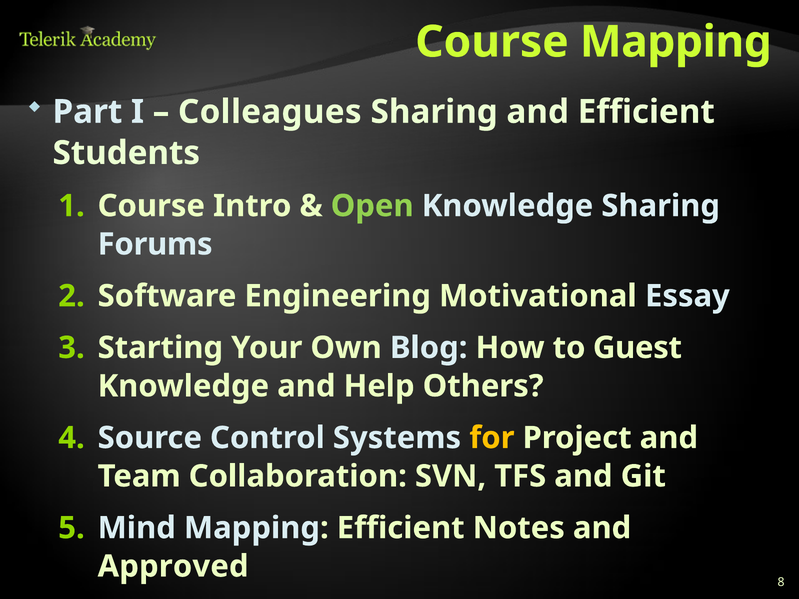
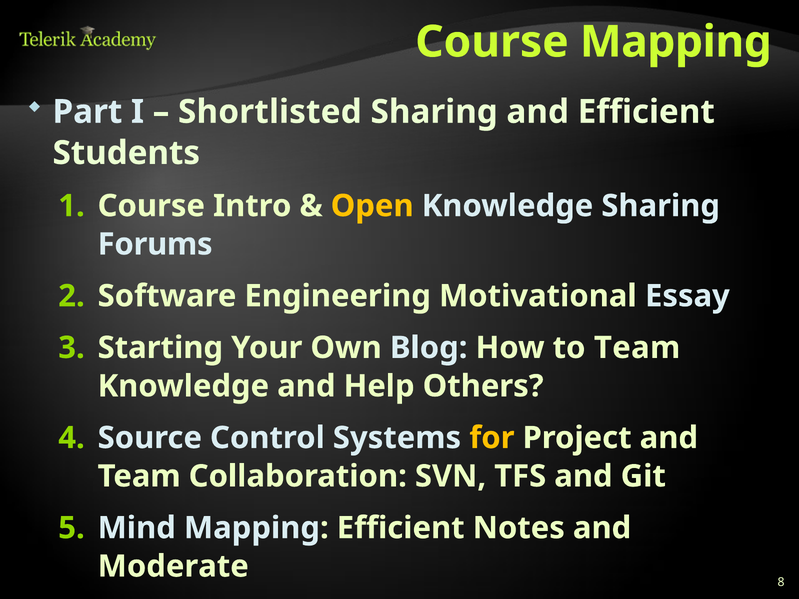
Colleagues: Colleagues -> Shortlisted
Open colour: light green -> yellow
to Guest: Guest -> Team
Approved: Approved -> Moderate
